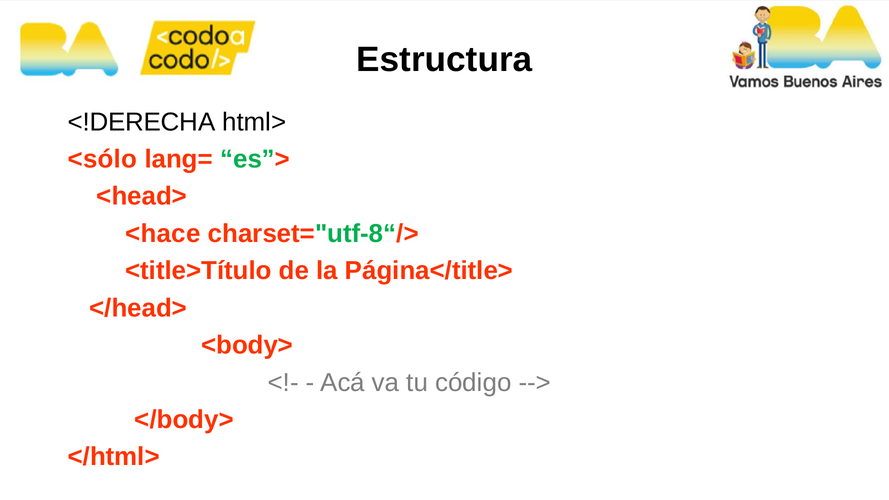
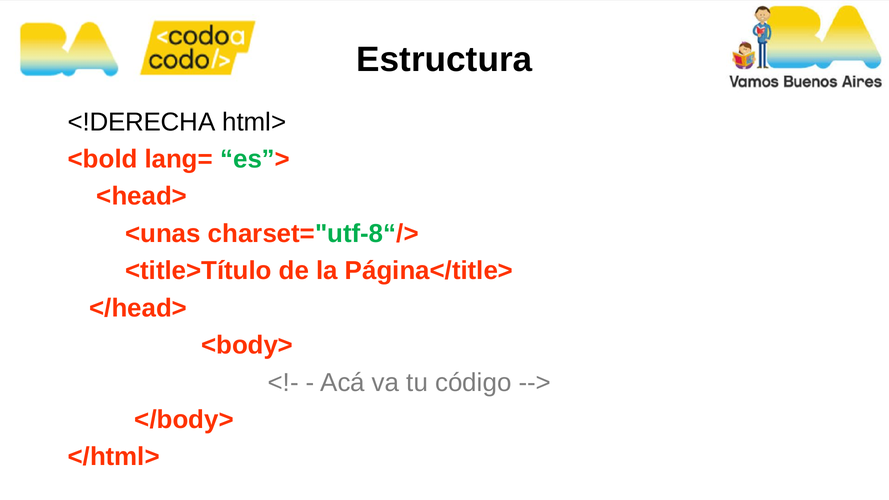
<sólo: <sólo -> <bold
<hace: <hace -> <unas
